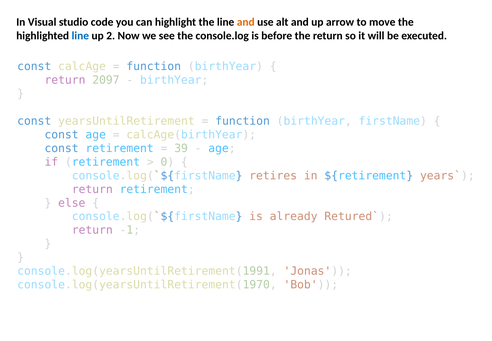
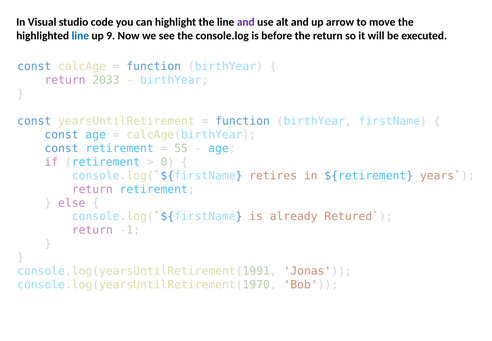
and at (246, 22) colour: orange -> purple
2: 2 -> 9
2097: 2097 -> 2033
39: 39 -> 55
